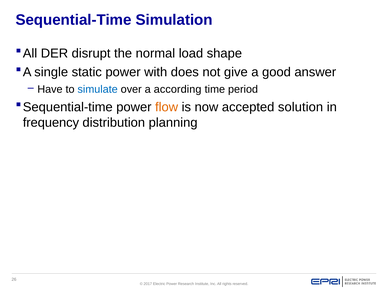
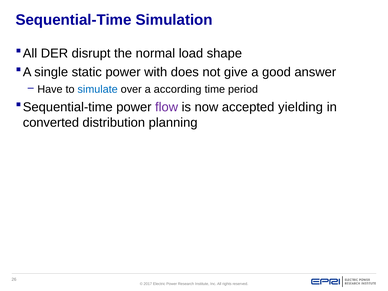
flow colour: orange -> purple
solution: solution -> yielding
frequency: frequency -> converted
